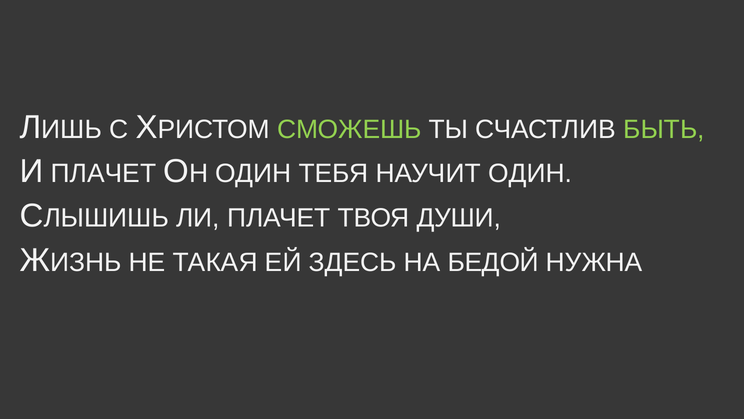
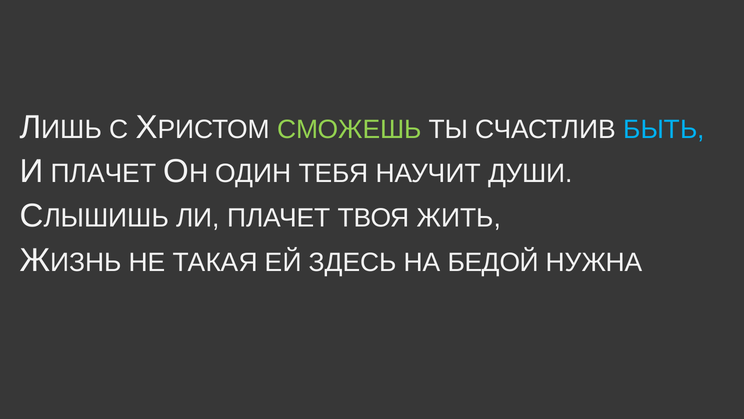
БЫТЬ colour: light green -> light blue
НАУЧИТ ОДИН: ОДИН -> ДУШИ
ДУШИ: ДУШИ -> ЖИТЬ
